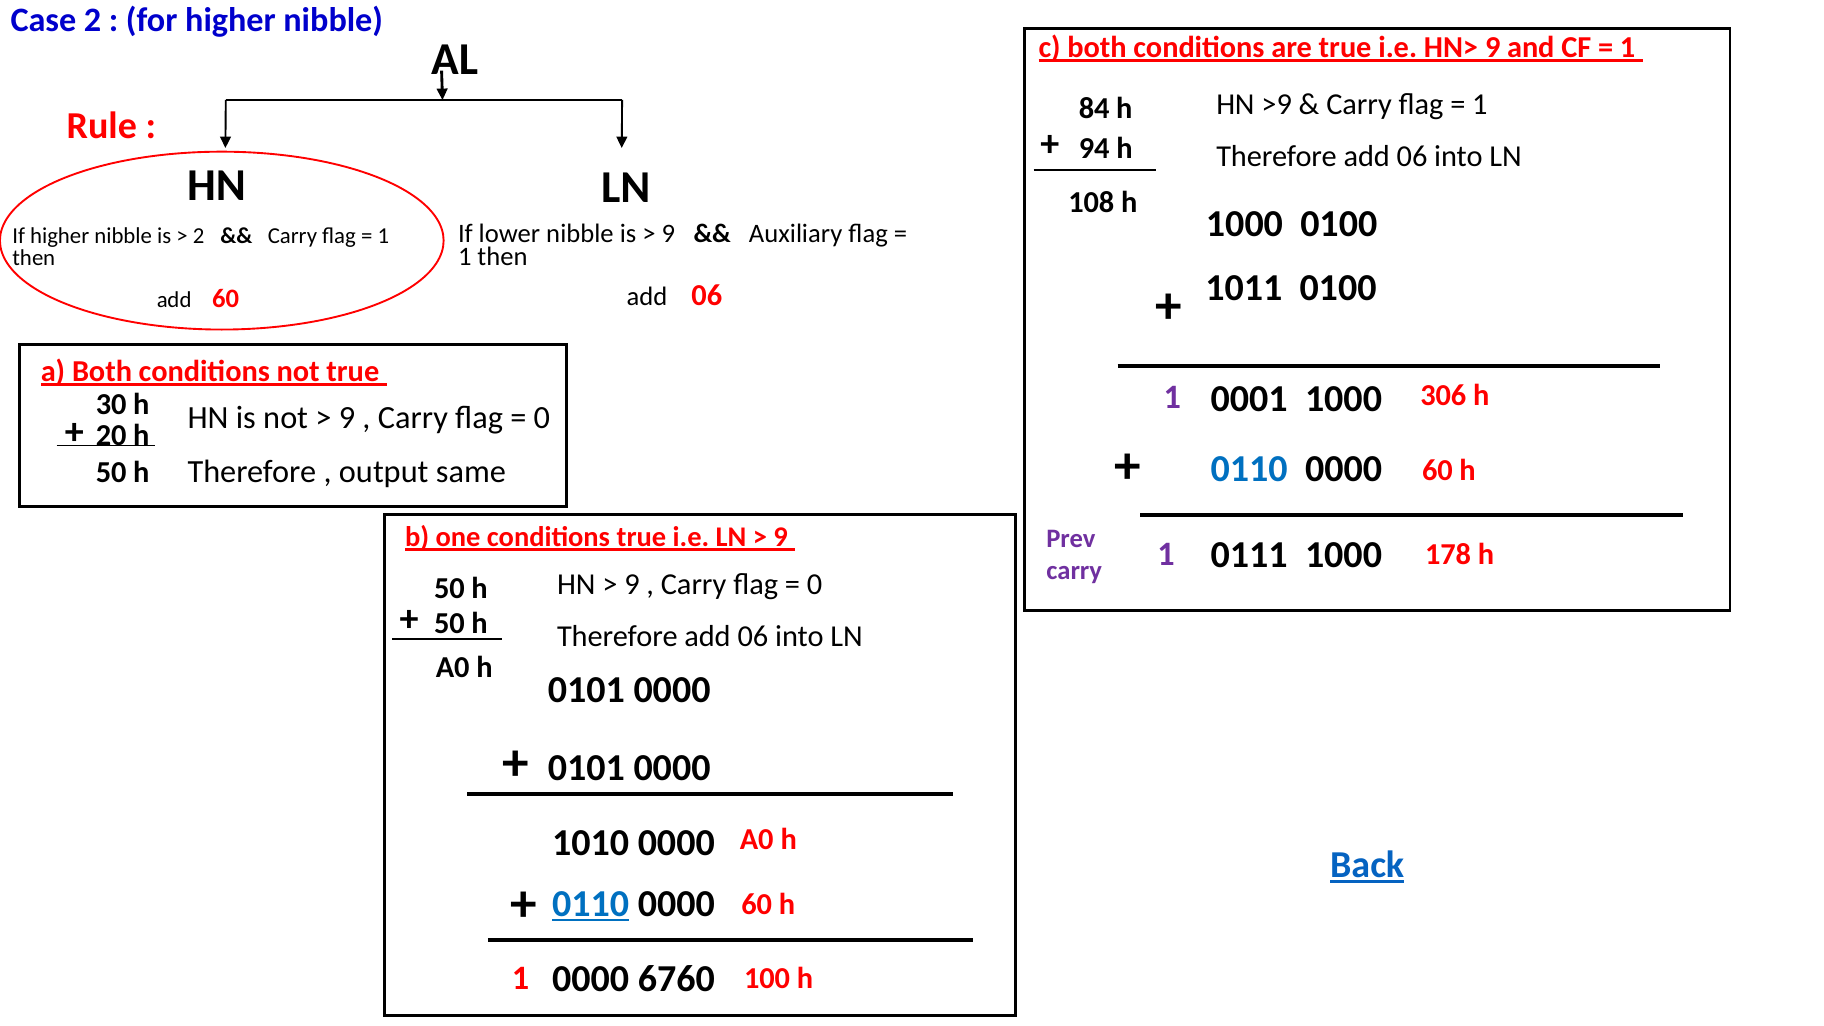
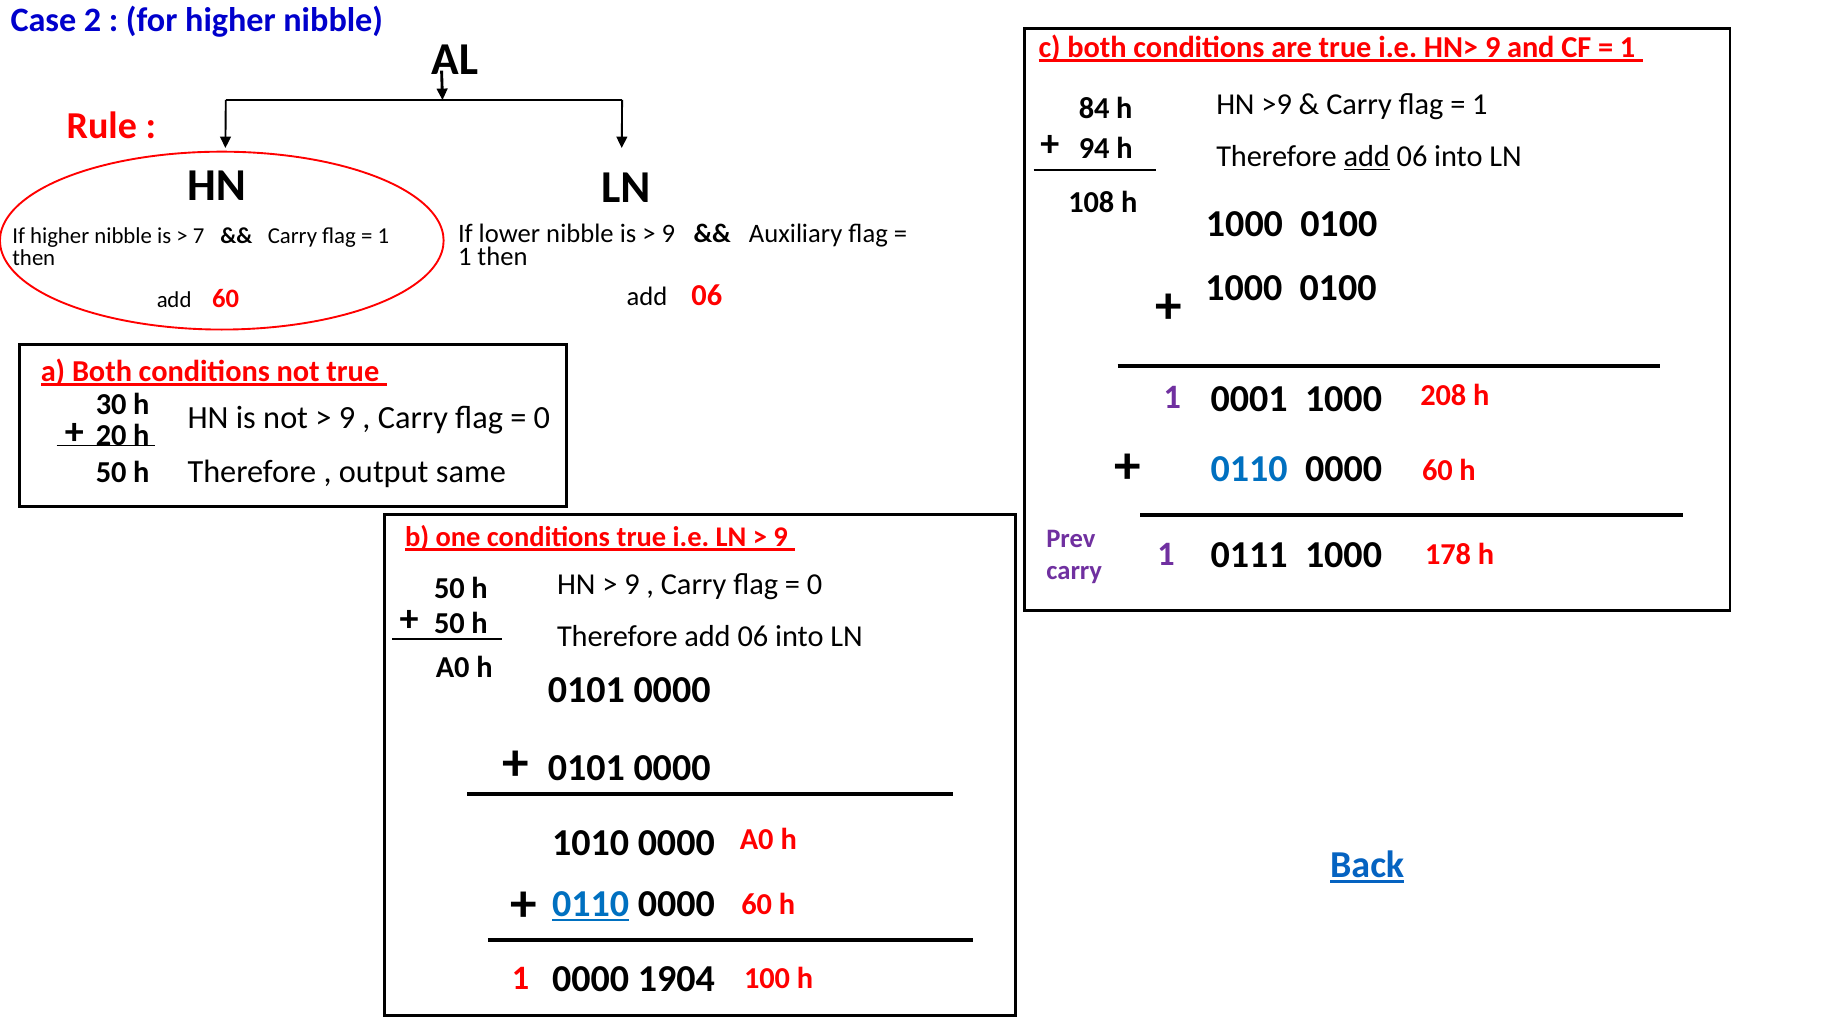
add at (1367, 156) underline: none -> present
2 at (199, 236): 2 -> 7
1011 at (1244, 288): 1011 -> 1000
306: 306 -> 208
6760: 6760 -> 1904
